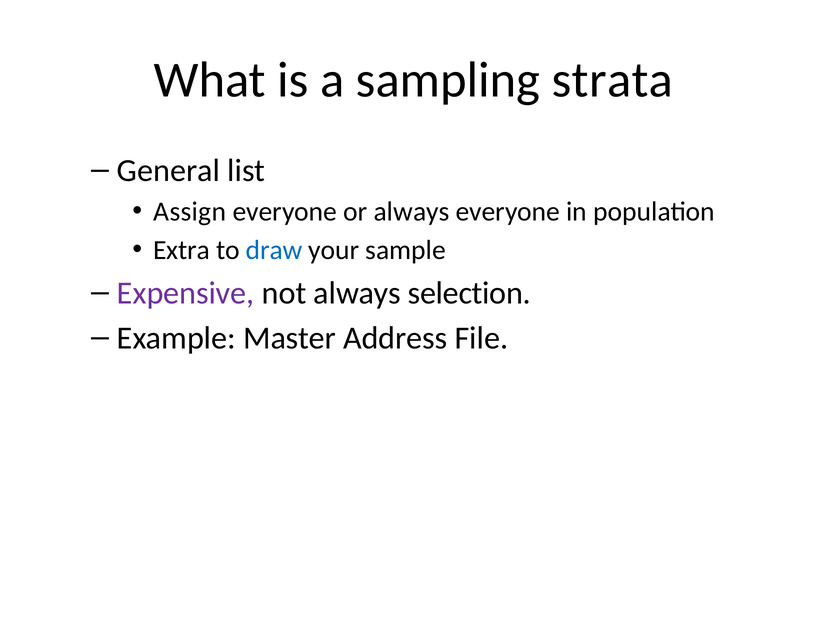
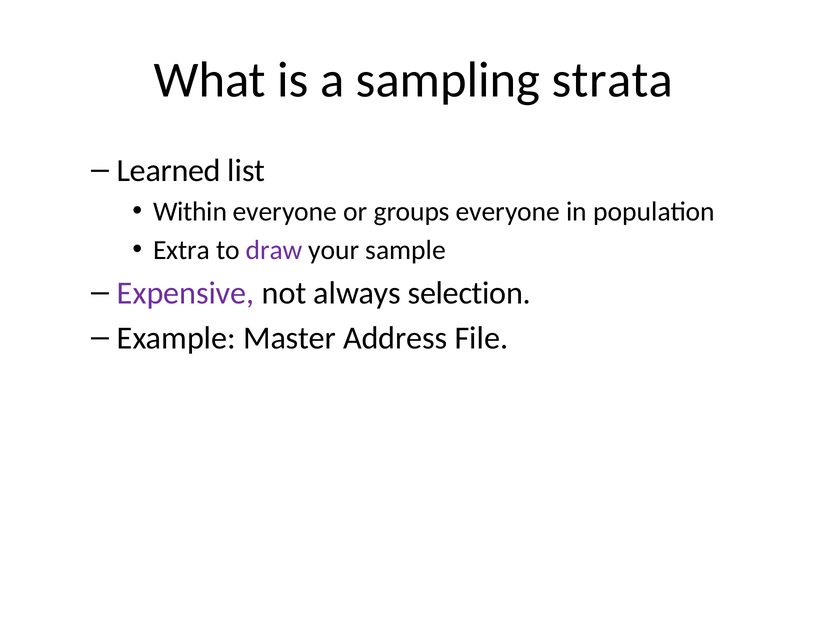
General: General -> Learned
Assign: Assign -> Within
or always: always -> groups
draw colour: blue -> purple
